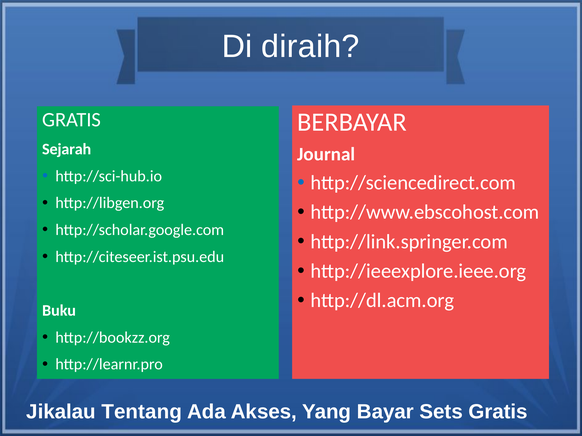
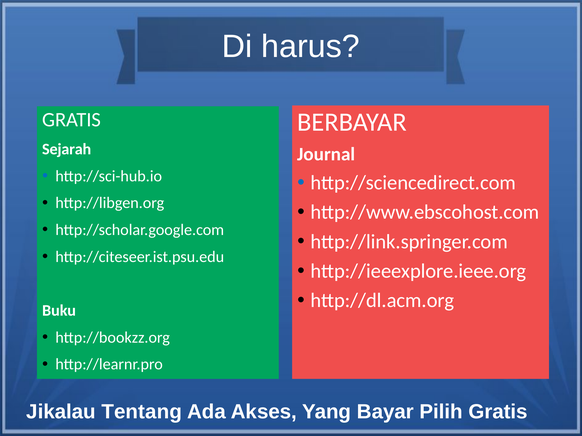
diraih: diraih -> harus
Sets: Sets -> Pilih
